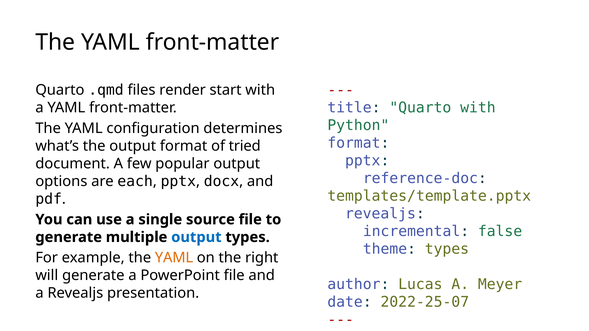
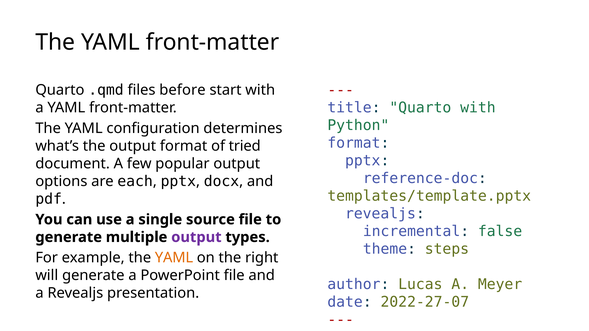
render: render -> before
output at (196, 237) colour: blue -> purple
theme types: types -> steps
2022-25-07: 2022-25-07 -> 2022-27-07
